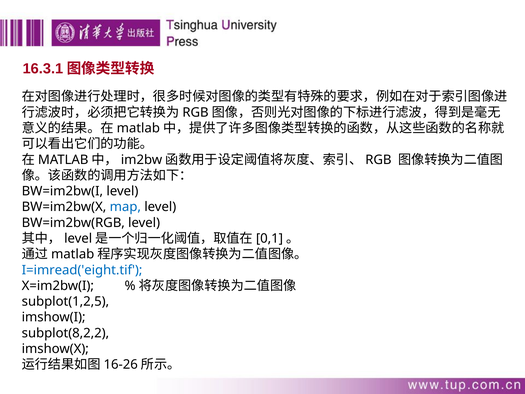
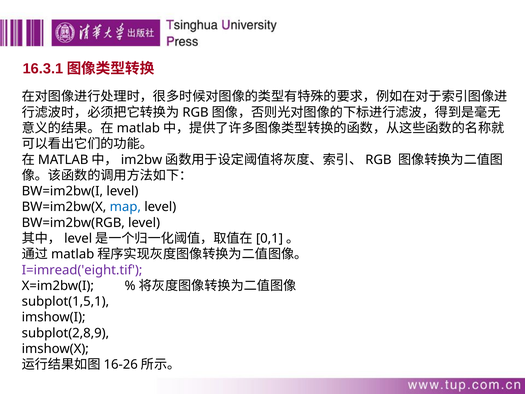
I=imread('eight.tif colour: blue -> purple
subplot(1,2,5: subplot(1,2,5 -> subplot(1,5,1
subplot(8,2,2: subplot(8,2,2 -> subplot(2,8,9
